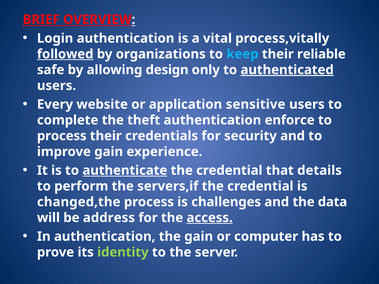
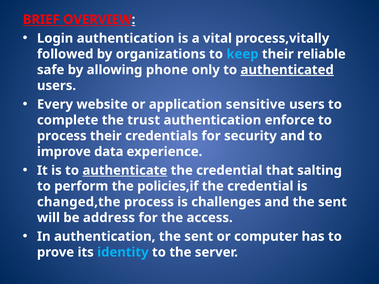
followed underline: present -> none
design: design -> phone
theft: theft -> trust
improve gain: gain -> data
details: details -> salting
servers,if: servers,if -> policies,if
and the data: data -> sent
access underline: present -> none
authentication the gain: gain -> sent
identity colour: light green -> light blue
